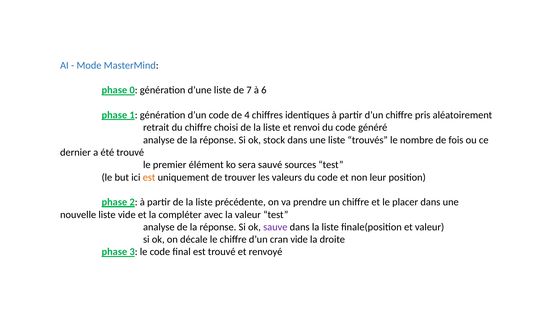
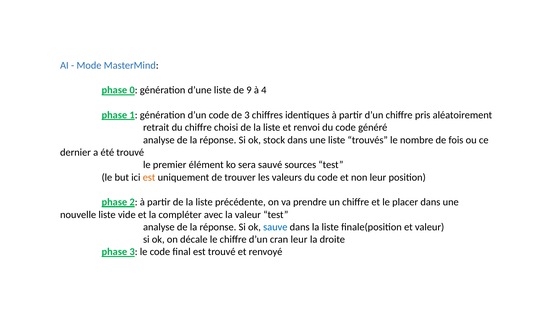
7: 7 -> 9
6: 6 -> 4
de 4: 4 -> 3
sauve colour: purple -> blue
cran vide: vide -> leur
